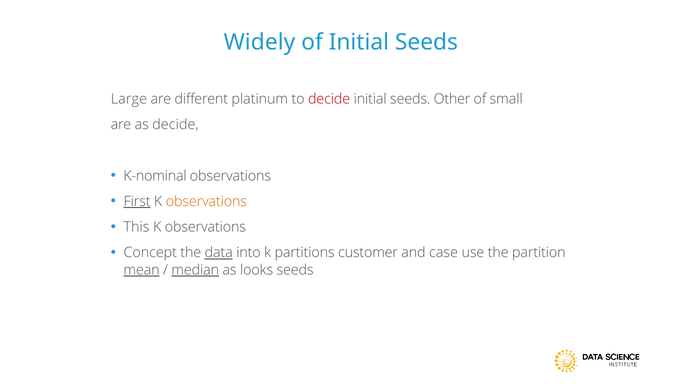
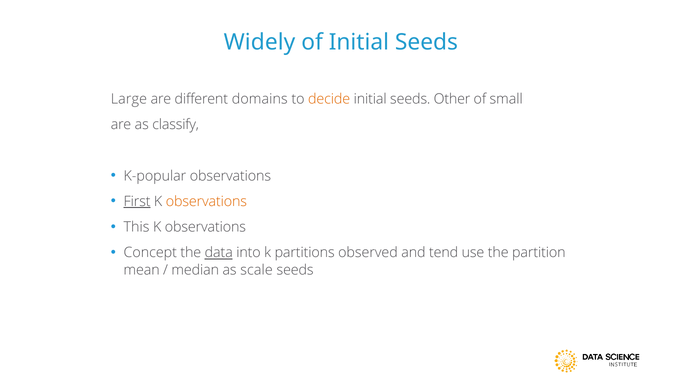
platinum: platinum -> domains
decide at (329, 99) colour: red -> orange
as decide: decide -> classify
K-nominal: K-nominal -> K-popular
customer: customer -> observed
case: case -> tend
mean underline: present -> none
median underline: present -> none
looks: looks -> scale
